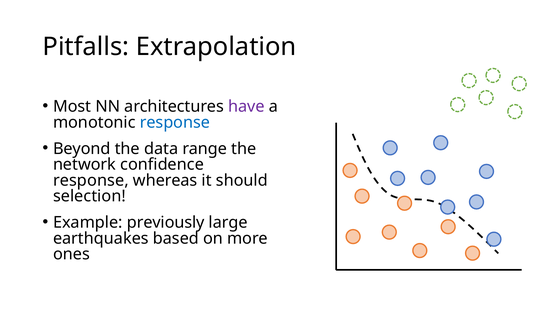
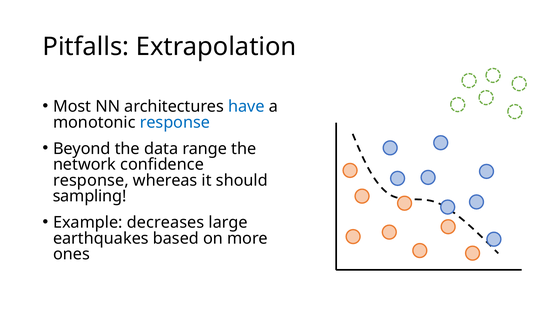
have colour: purple -> blue
selection: selection -> sampling
previously: previously -> decreases
